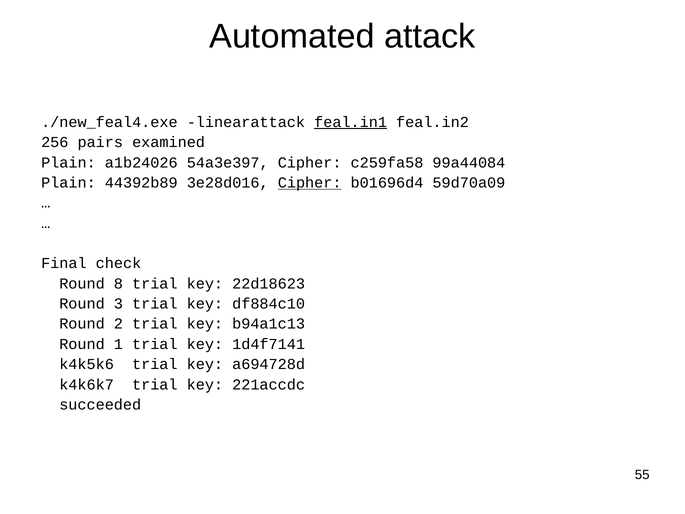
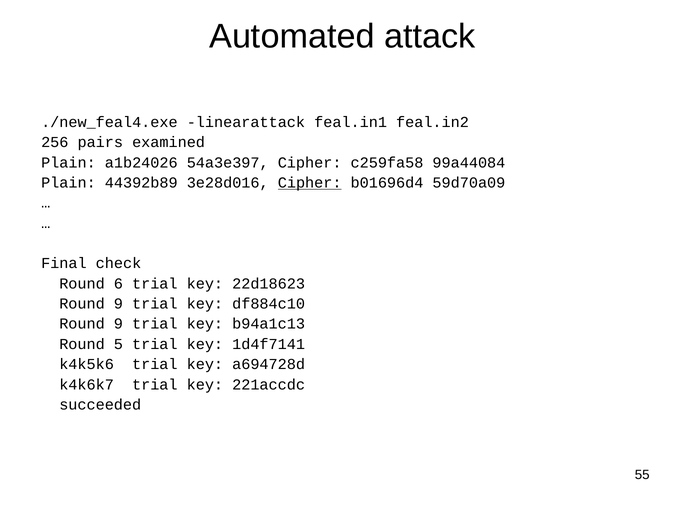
feal.in1 underline: present -> none
8: 8 -> 6
3 at (118, 304): 3 -> 9
2 at (118, 324): 2 -> 9
1: 1 -> 5
